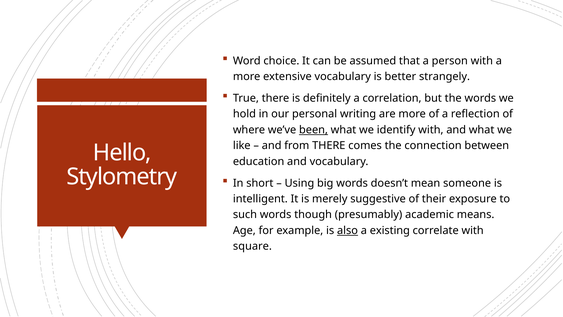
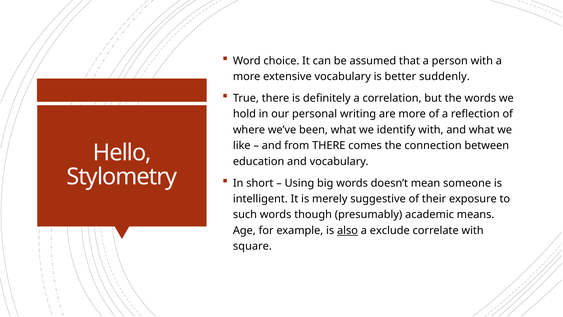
strangely: strangely -> suddenly
been underline: present -> none
existing: existing -> exclude
